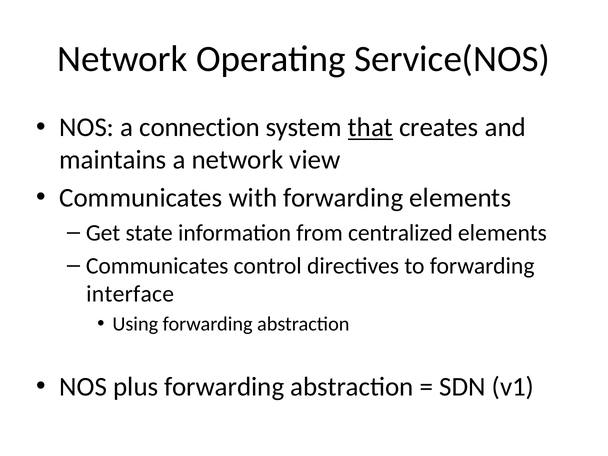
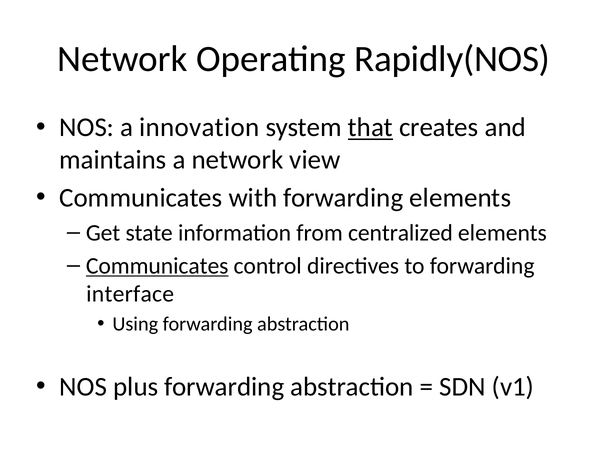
Service(NOS: Service(NOS -> Rapidly(NOS
connection: connection -> innovation
Communicates at (157, 266) underline: none -> present
